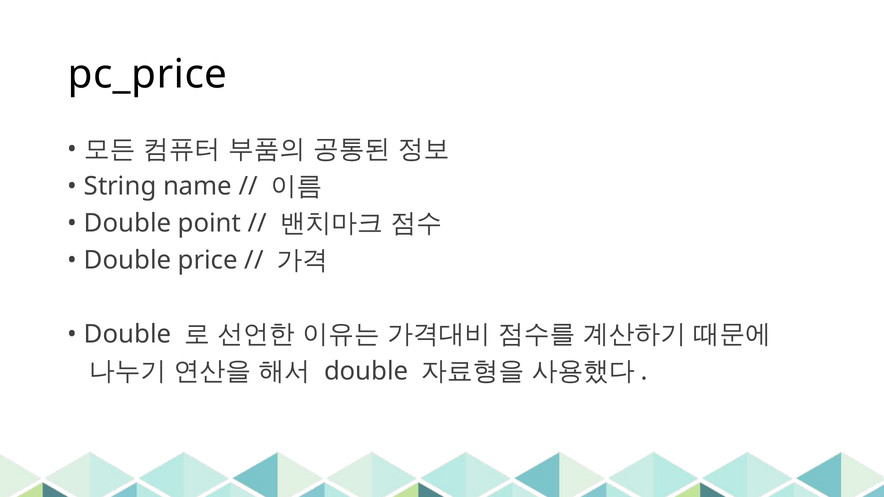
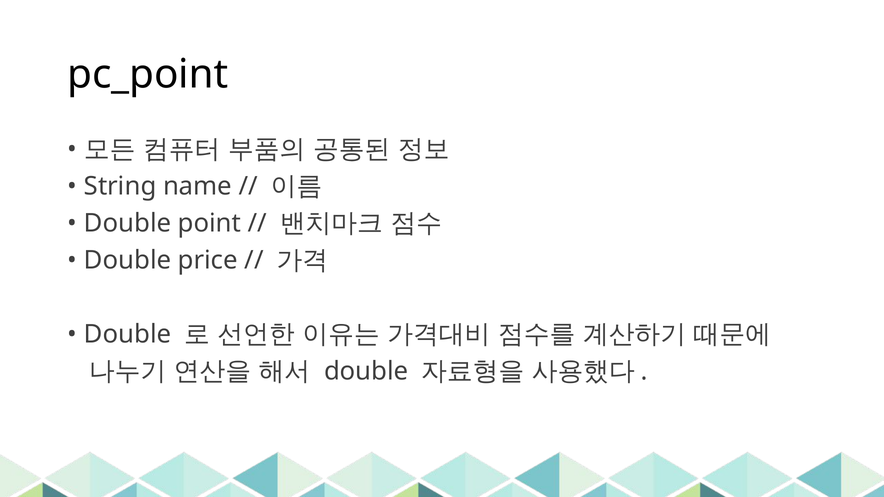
pc_price: pc_price -> pc_point
